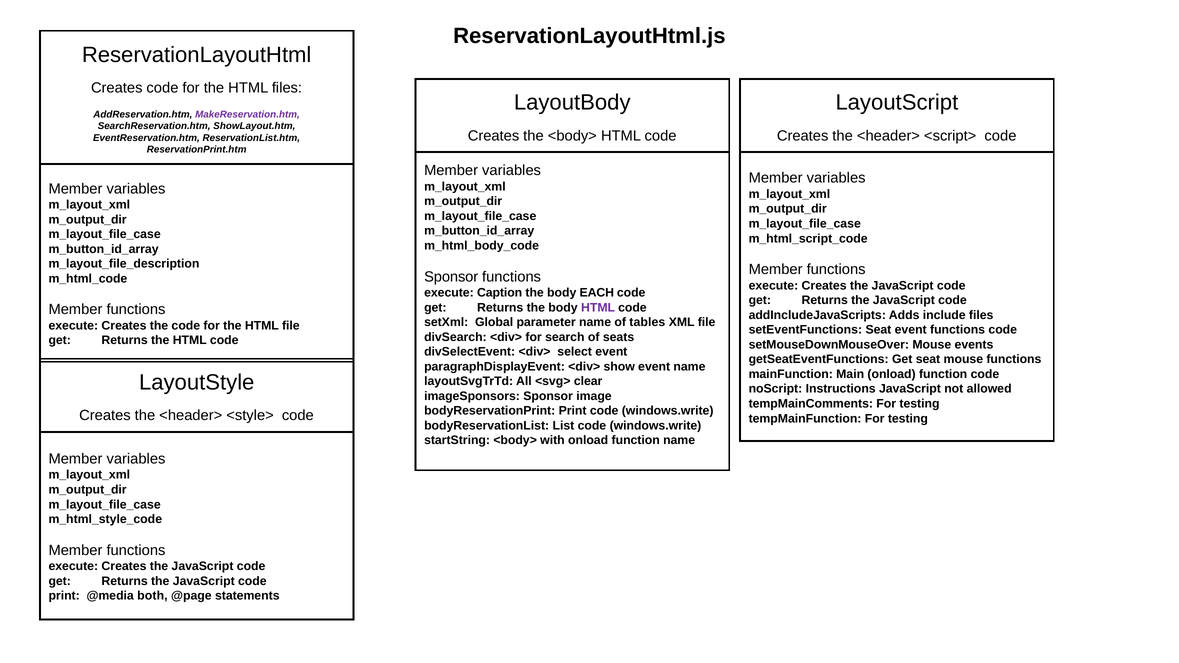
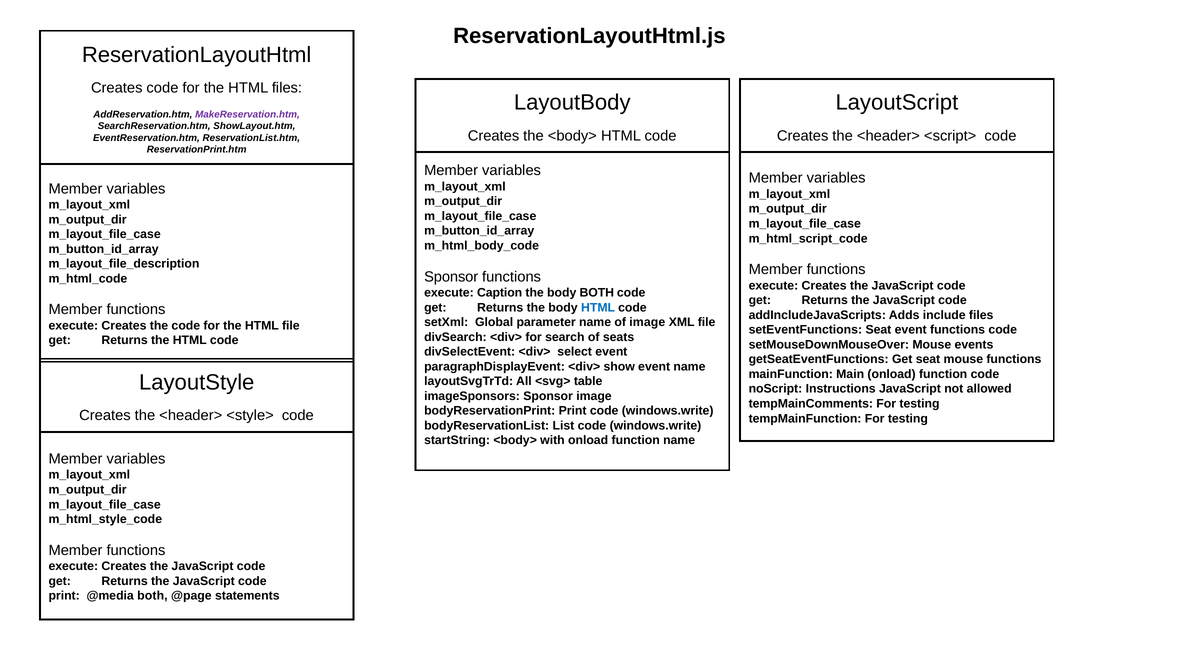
body EACH: EACH -> BOTH
HTML at (598, 308) colour: purple -> blue
of tables: tables -> image
clear: clear -> table
